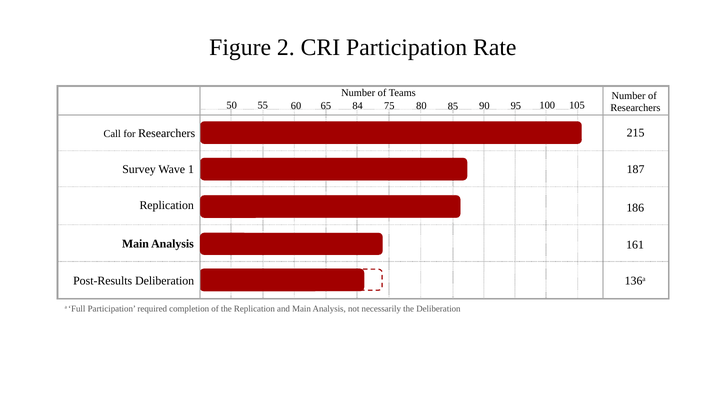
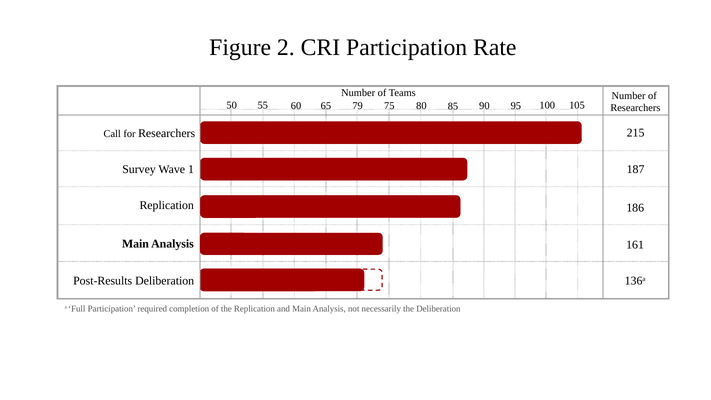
84: 84 -> 79
